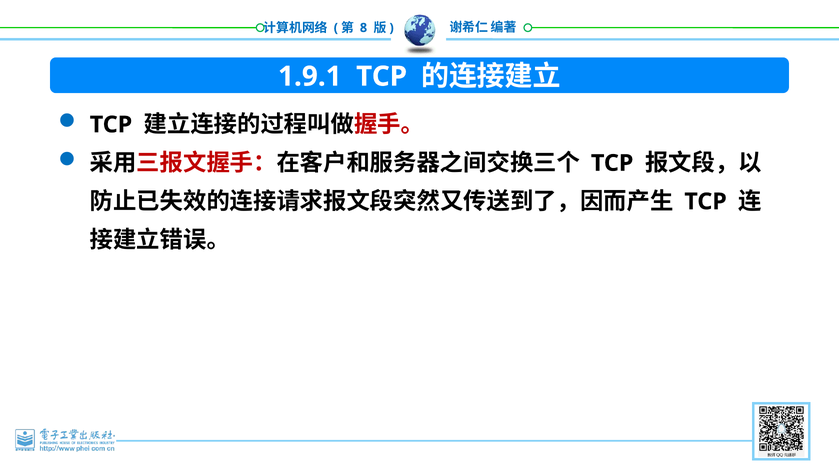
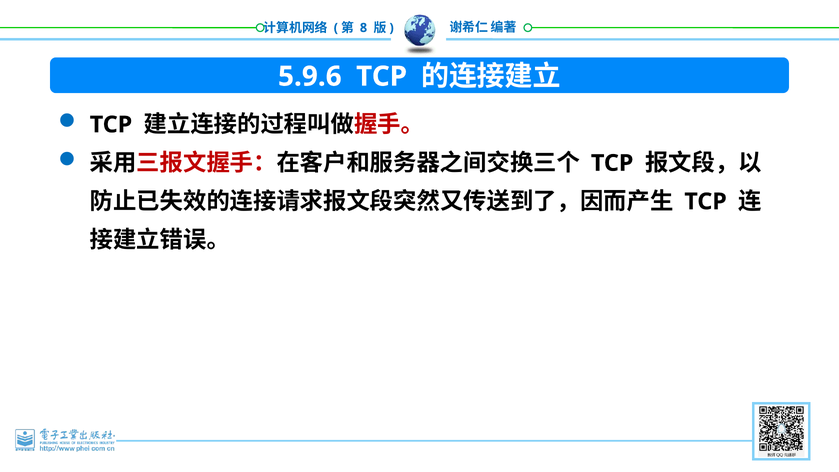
1.9.1: 1.9.1 -> 5.9.6
